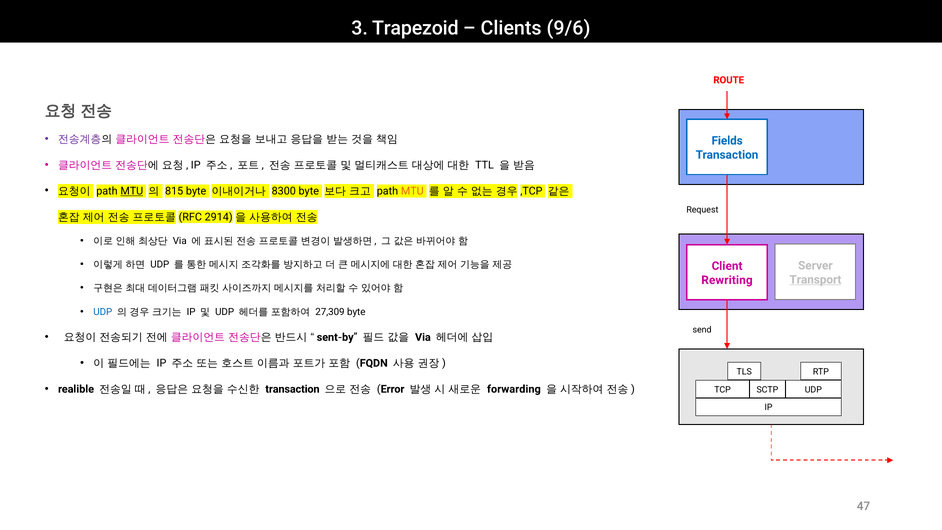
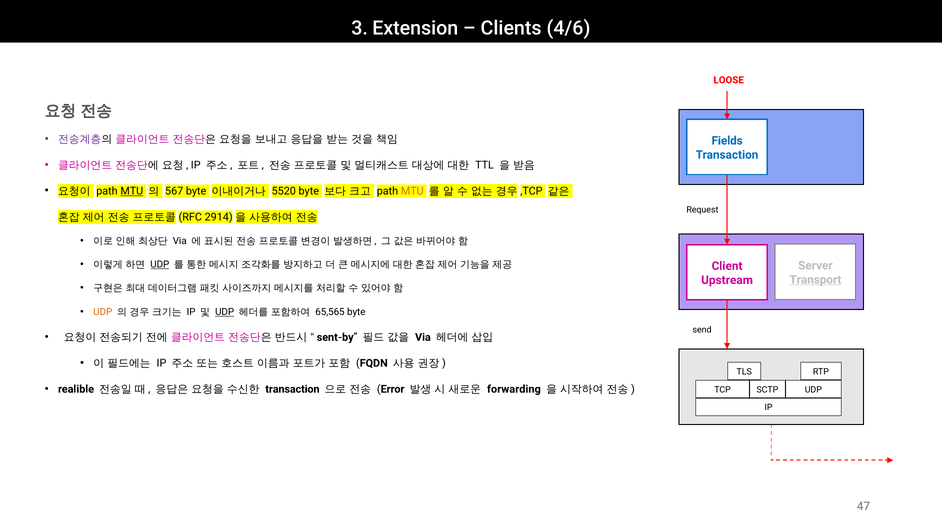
Trapezoid: Trapezoid -> Extension
9/6: 9/6 -> 4/6
ROUTE: ROUTE -> LOOSE
815: 815 -> 567
8300: 8300 -> 5520
UDP at (160, 265) underline: none -> present
Rewriting: Rewriting -> Upstream
UDP at (103, 312) colour: blue -> orange
UDP at (225, 312) underline: none -> present
27,309: 27,309 -> 65,565
